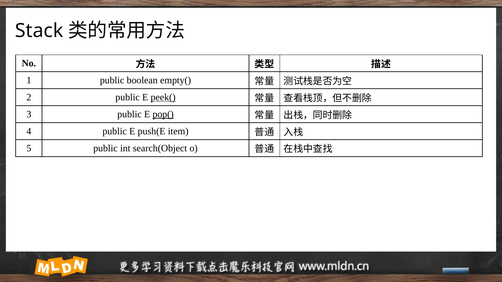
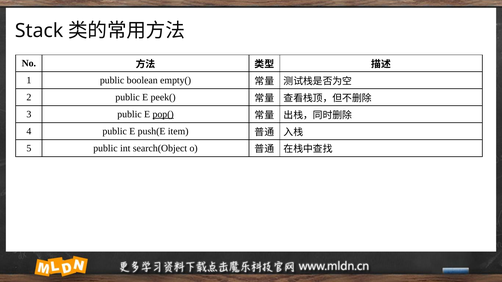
peek( underline: present -> none
